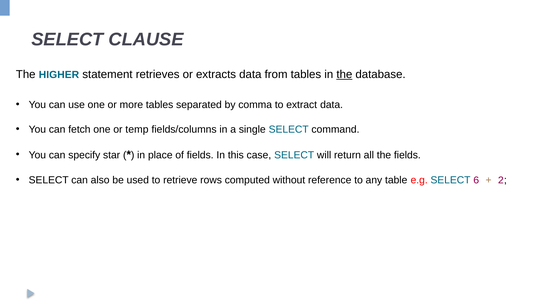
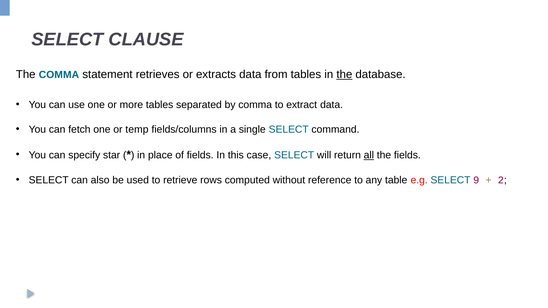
The HIGHER: HIGHER -> COMMA
all underline: none -> present
6: 6 -> 9
